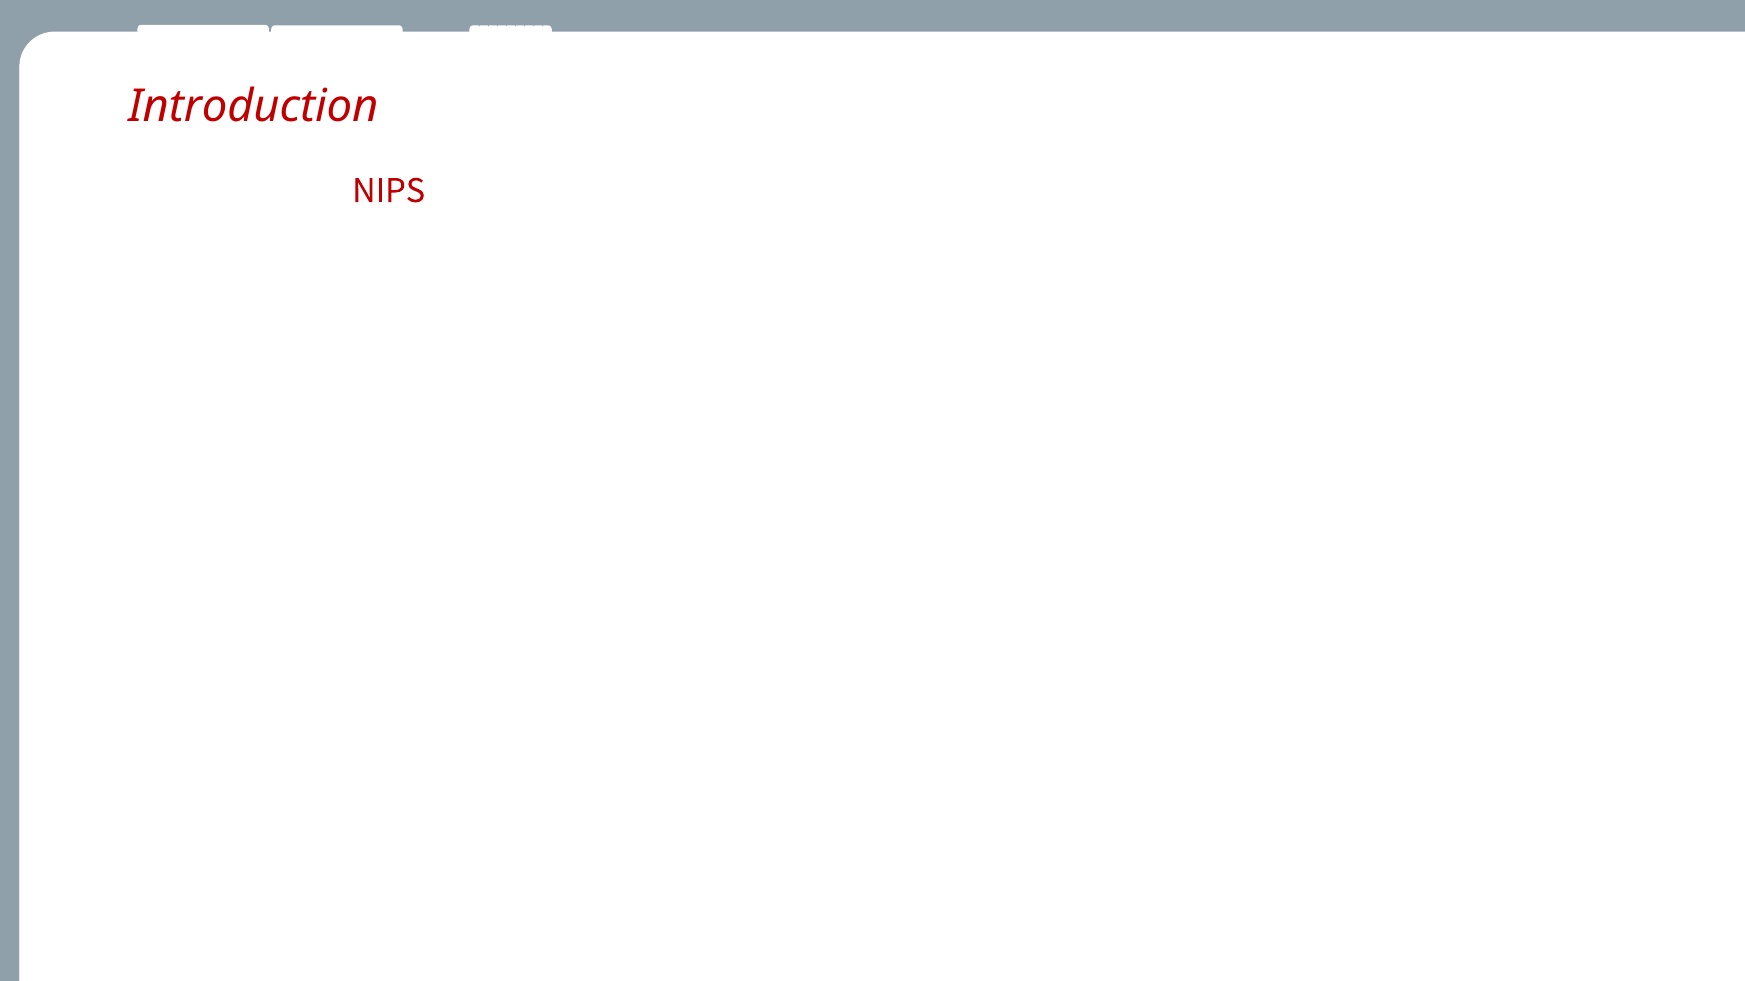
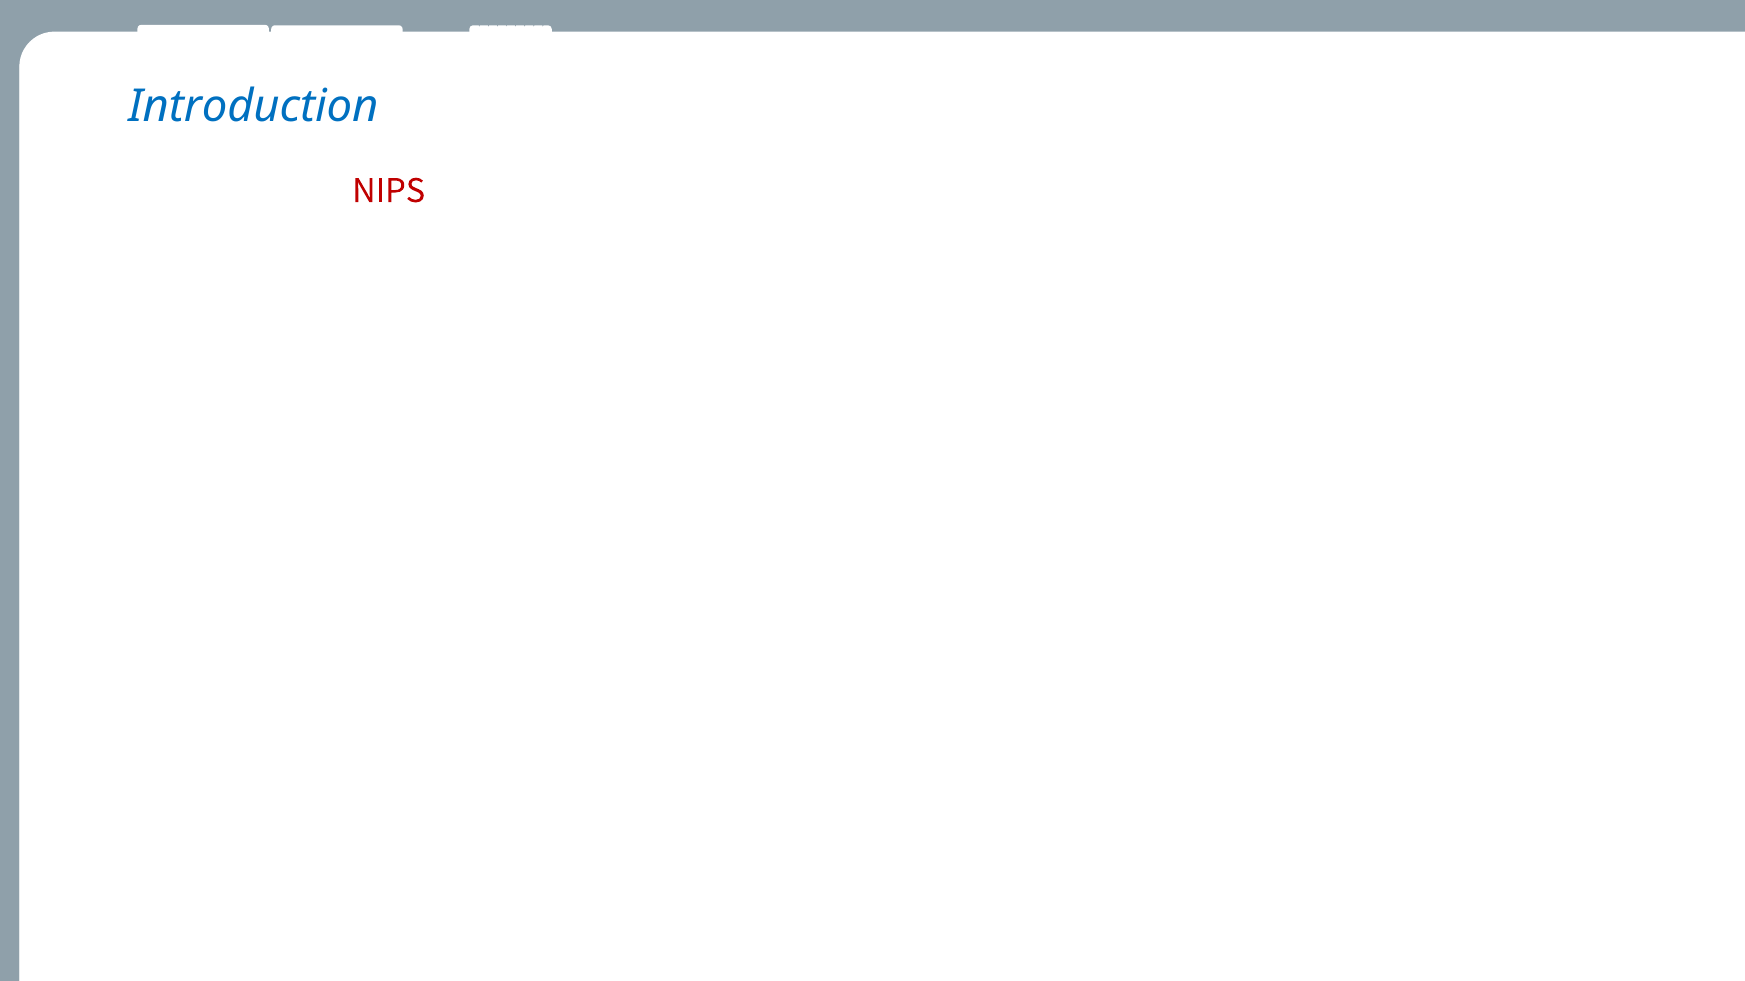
Introduction colour: red -> blue
